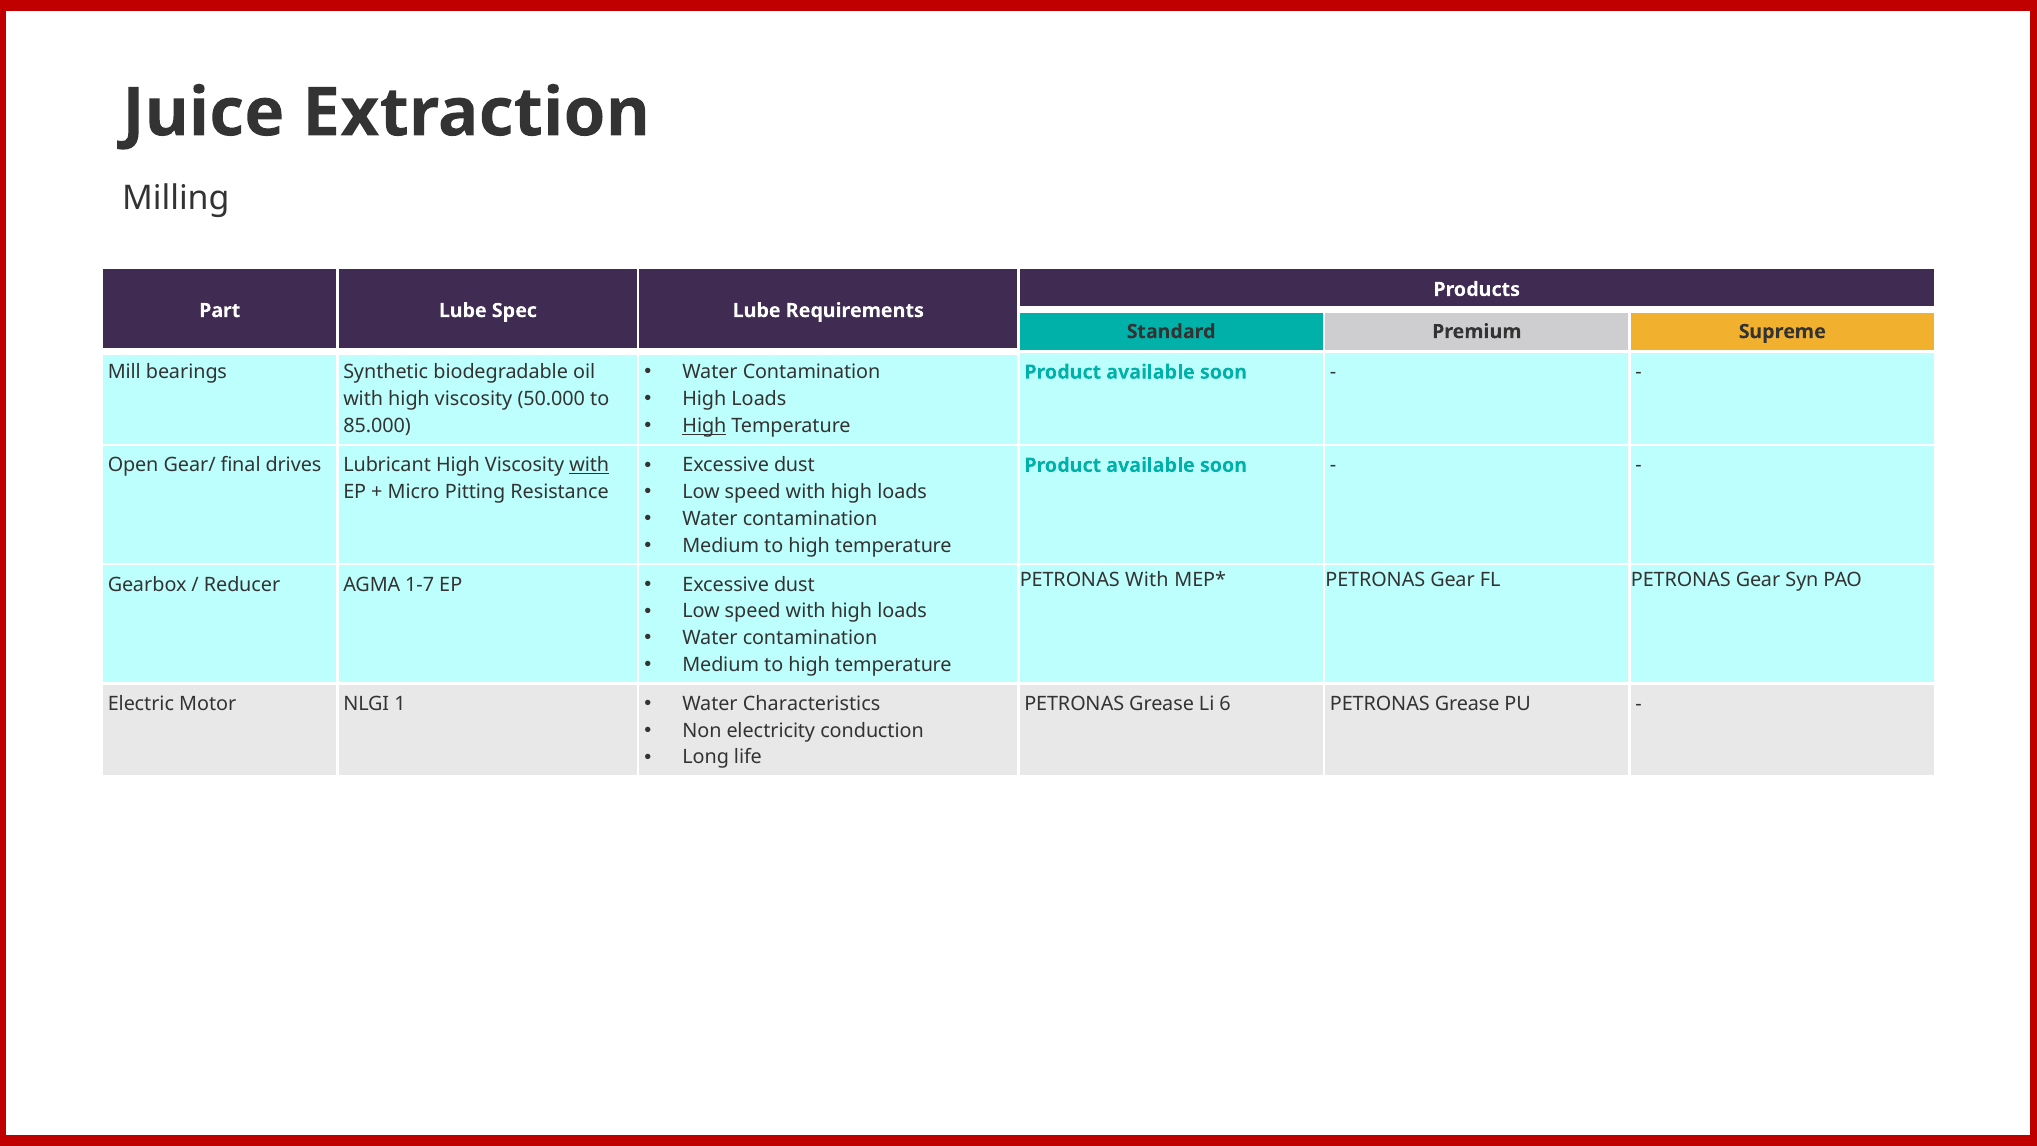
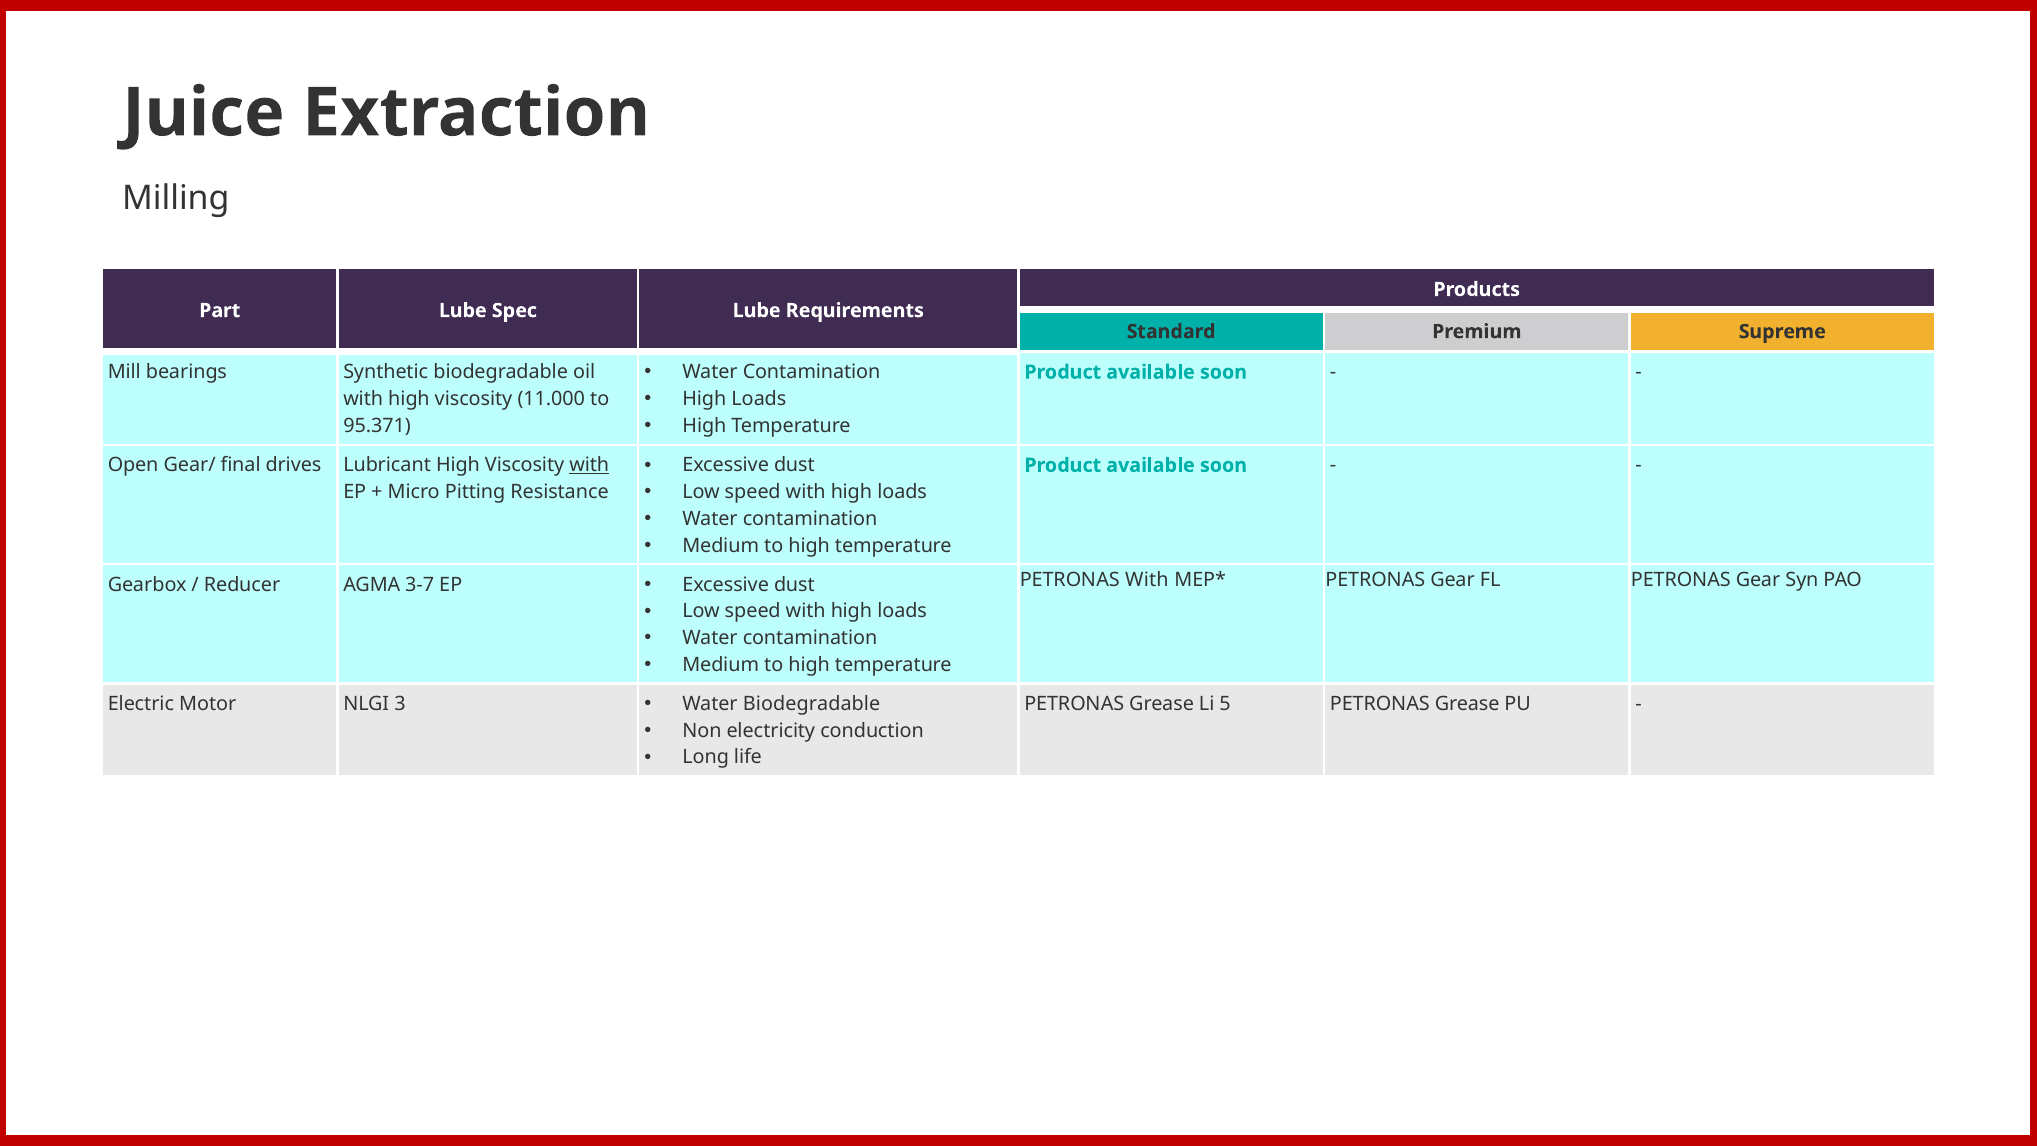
50.000: 50.000 -> 11.000
High at (704, 426) underline: present -> none
85.000: 85.000 -> 95.371
1-7: 1-7 -> 3-7
1: 1 -> 3
Water Characteristics: Characteristics -> Biodegradable
6: 6 -> 5
